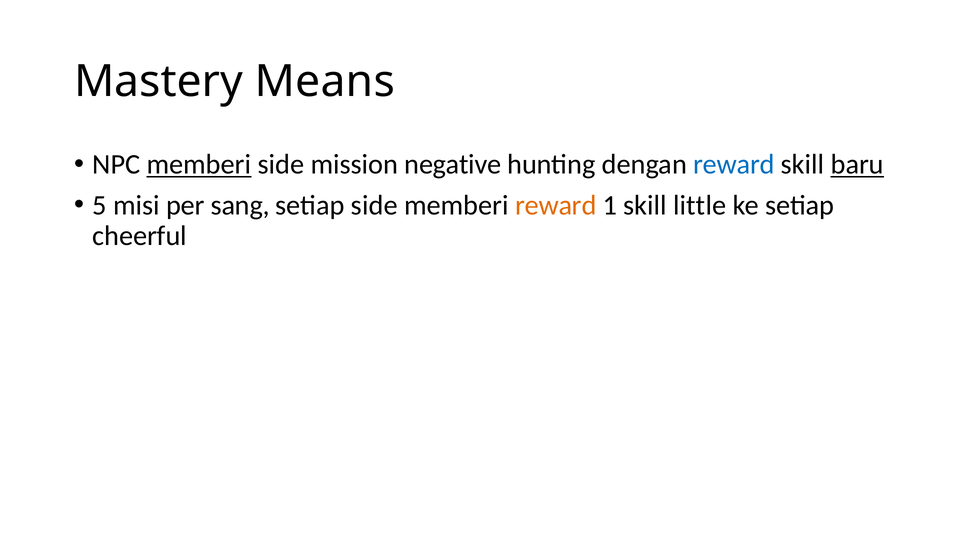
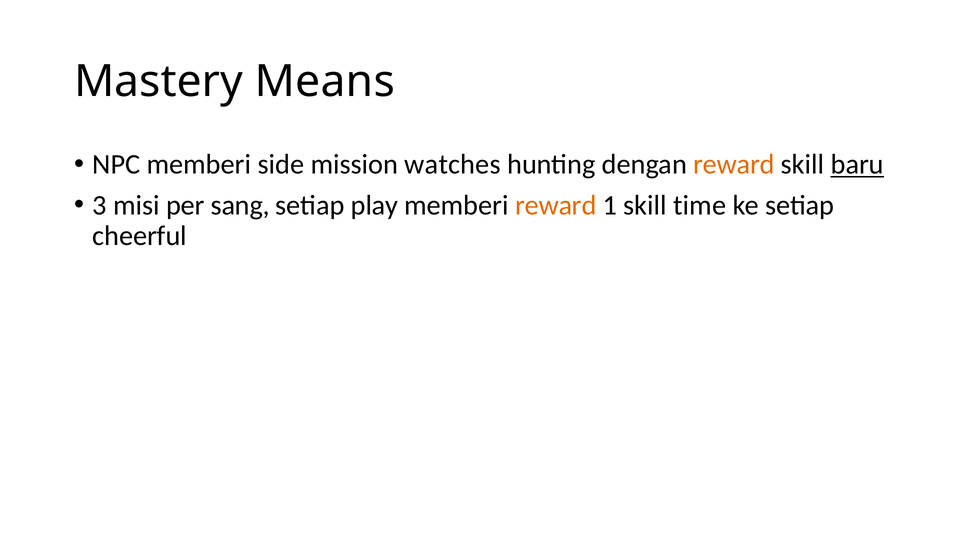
memberi at (199, 164) underline: present -> none
negative: negative -> watches
reward at (734, 164) colour: blue -> orange
5: 5 -> 3
setiap side: side -> play
little: little -> time
